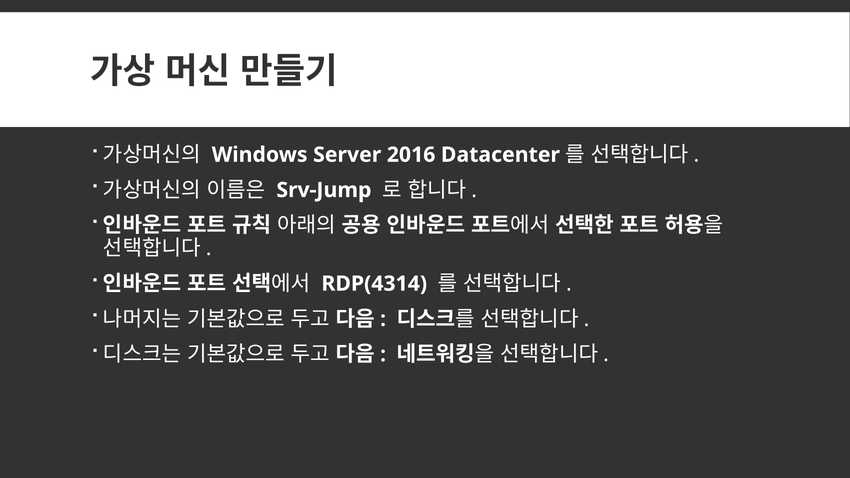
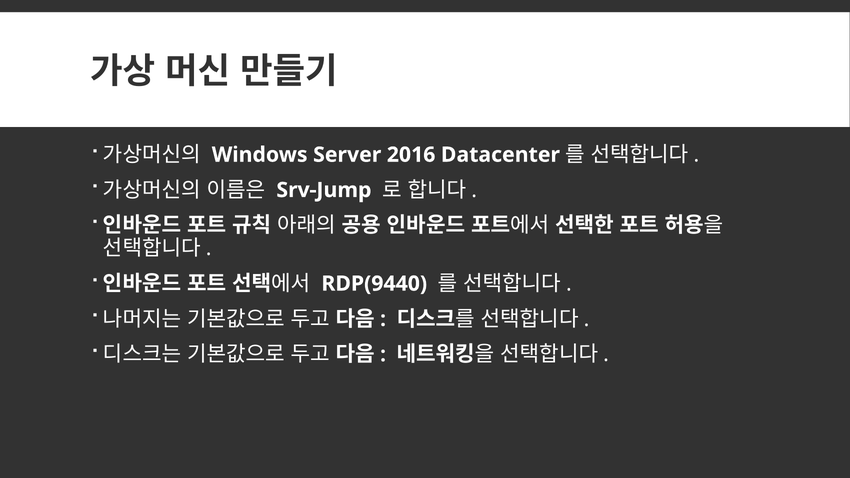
RDP(4314: RDP(4314 -> RDP(9440
